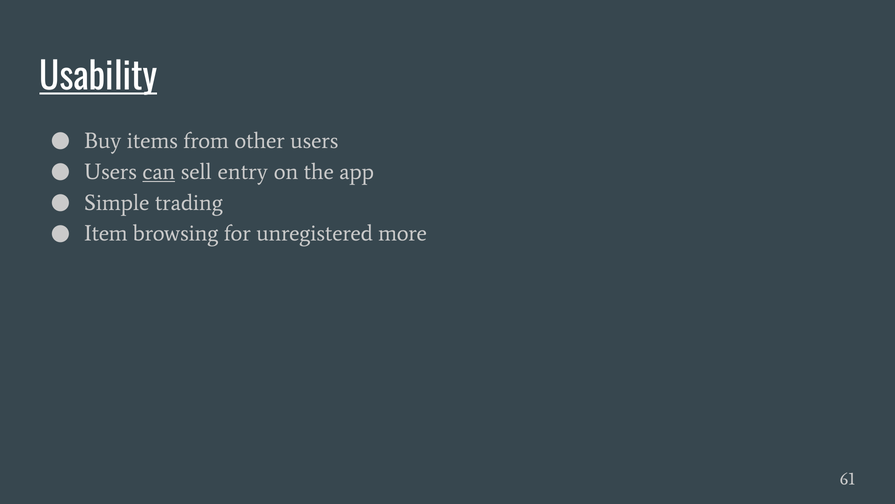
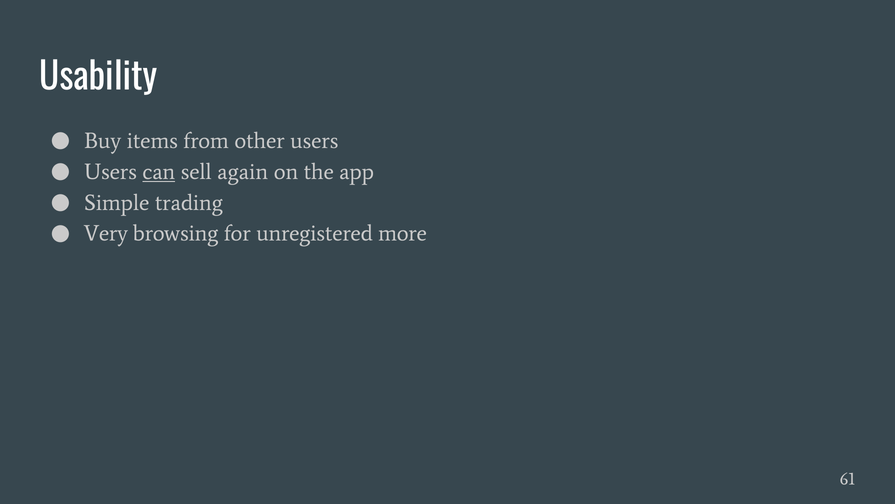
Usability underline: present -> none
entry: entry -> again
Item: Item -> Very
